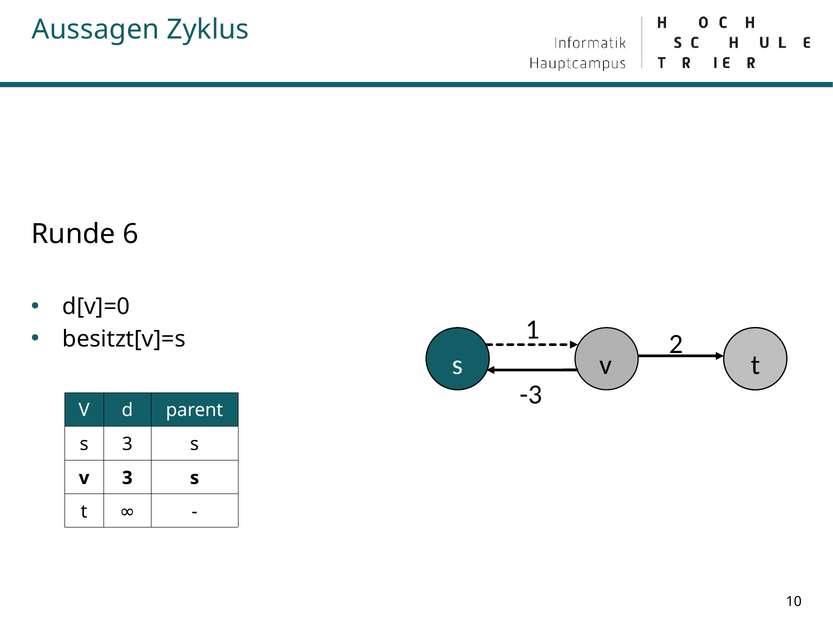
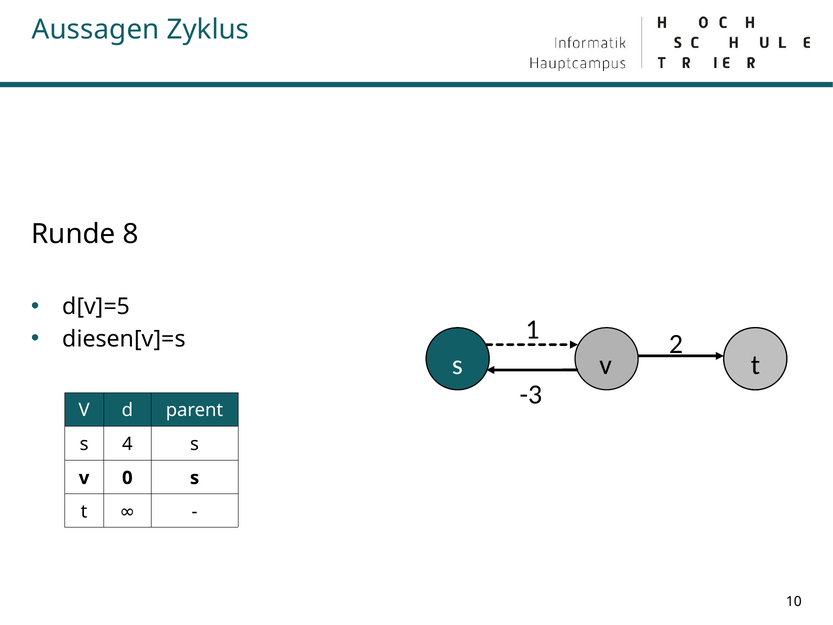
6: 6 -> 8
d[v]=0: d[v]=0 -> d[v]=5
besitzt[v]=s: besitzt[v]=s -> diesen[v]=s
s 3: 3 -> 4
v 3: 3 -> 0
